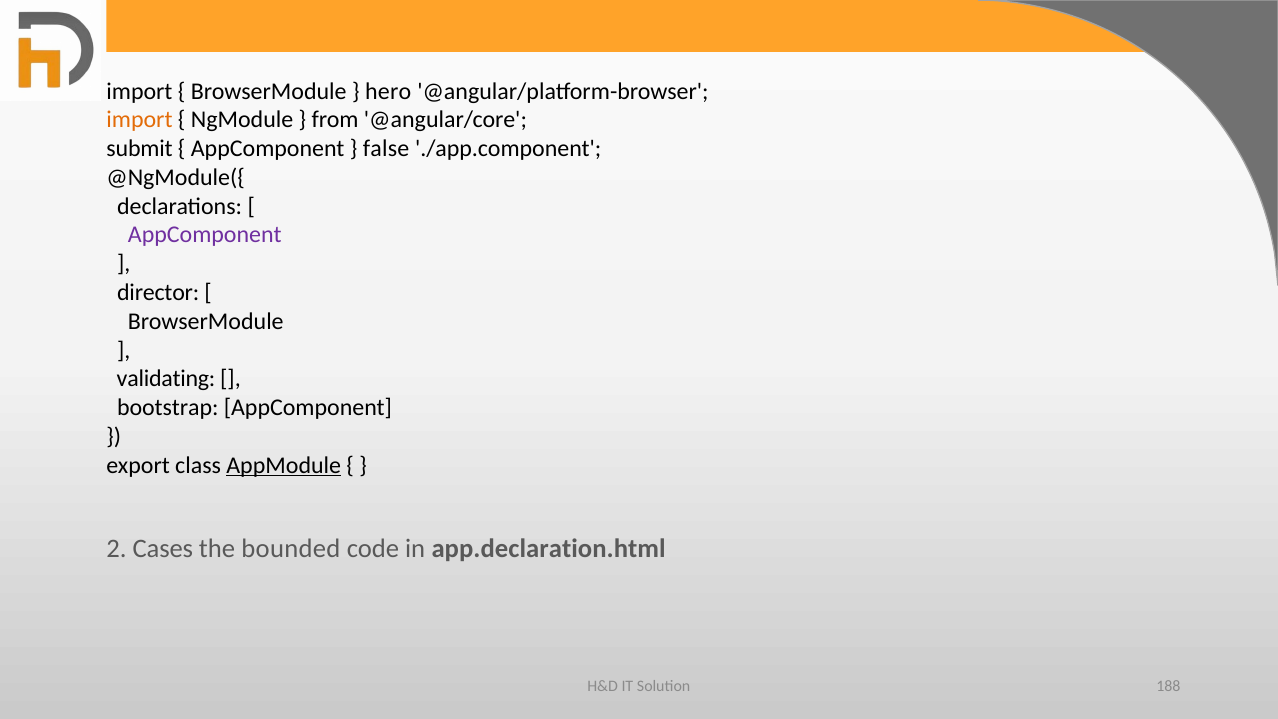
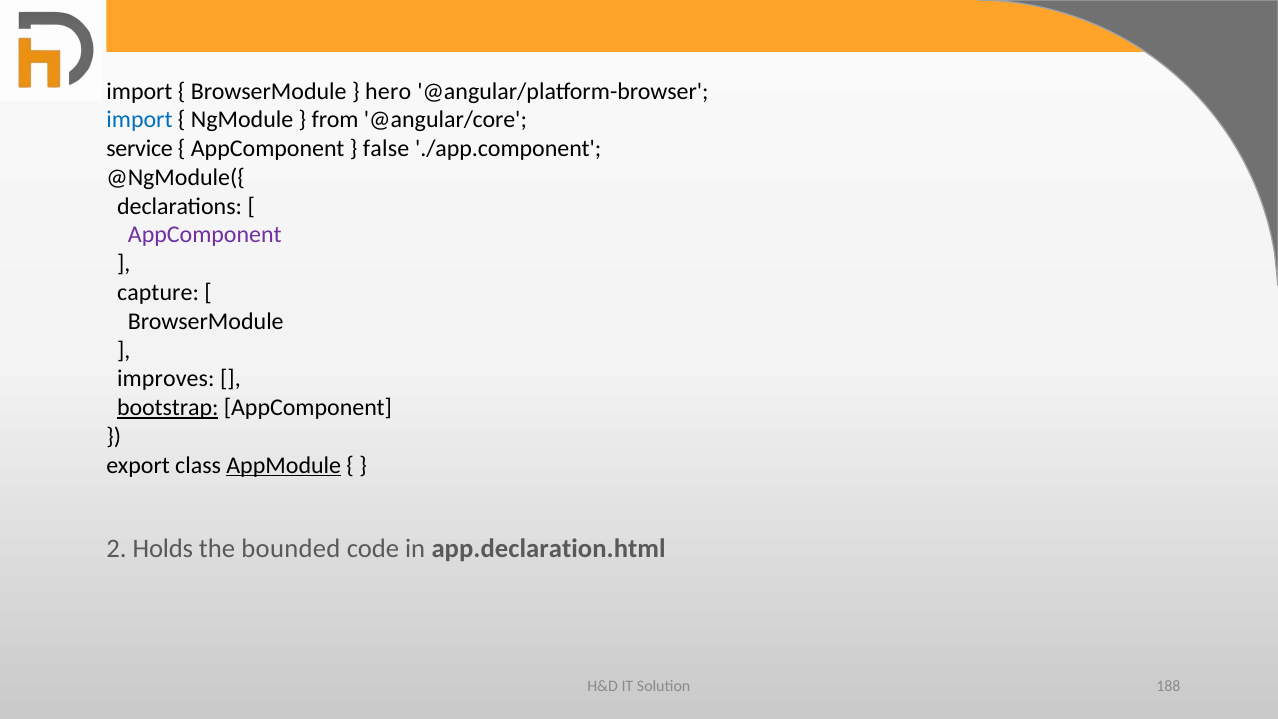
import at (139, 120) colour: orange -> blue
submit: submit -> service
director: director -> capture
validating: validating -> improves
bootstrap underline: none -> present
Cases: Cases -> Holds
